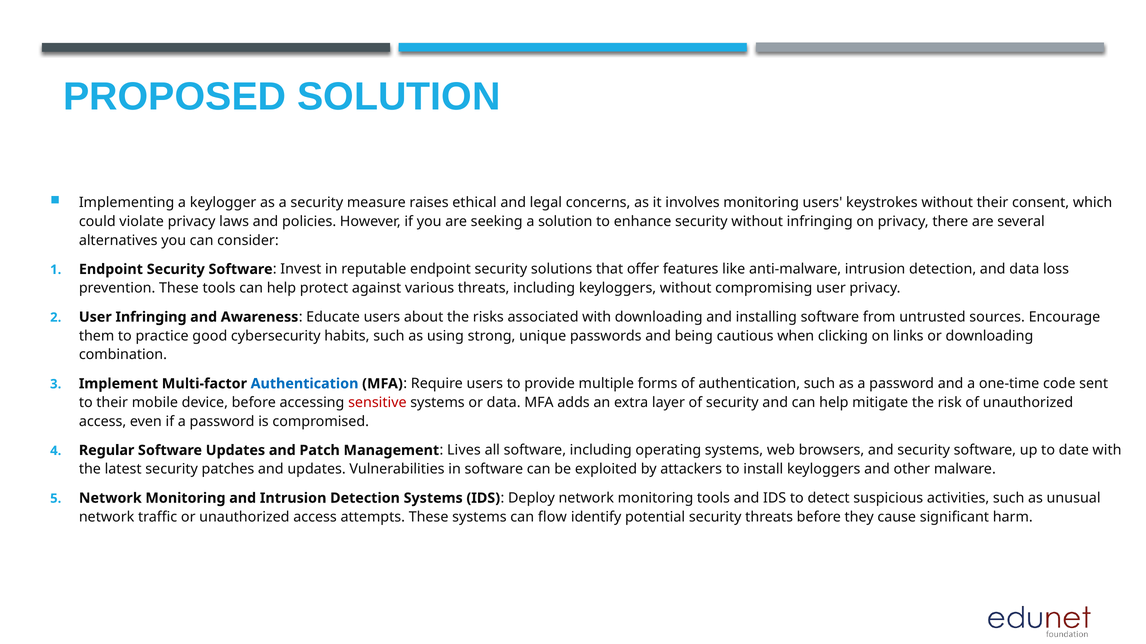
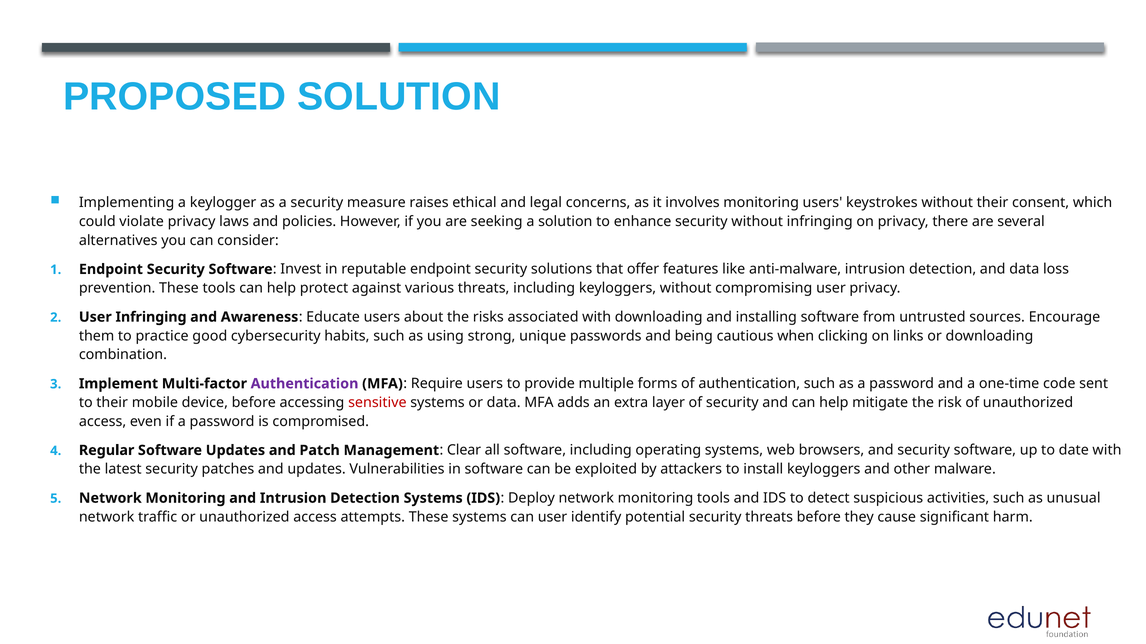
Authentication at (305, 384) colour: blue -> purple
Lives: Lives -> Clear
can flow: flow -> user
